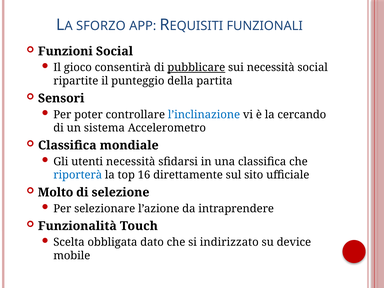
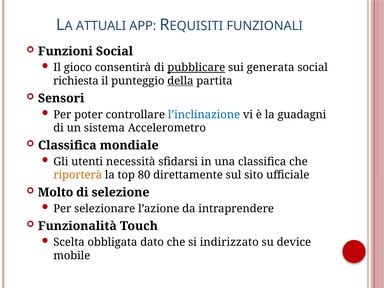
SFORZO: SFORZO -> ATTUALI
sui necessità: necessità -> generata
ripartite: ripartite -> richiesta
della underline: none -> present
cercando: cercando -> guadagni
riporterà colour: blue -> orange
16: 16 -> 80
